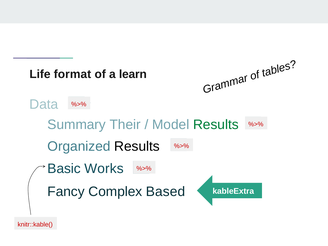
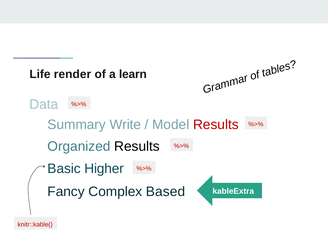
format: format -> render
Their: Their -> Write
Results at (216, 125) colour: green -> red
Works: Works -> Higher
